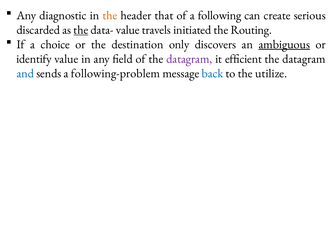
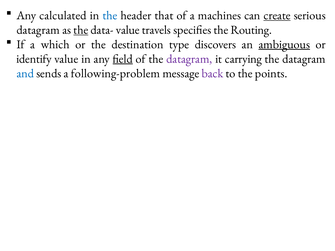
diagnostic: diagnostic -> calculated
the at (110, 15) colour: orange -> blue
following: following -> machines
create underline: none -> present
discarded at (38, 30): discarded -> datagram
initiated: initiated -> speciﬁes
choice: choice -> which
only: only -> type
ﬁeld underline: none -> present
efﬁcient: efﬁcient -> carrying
back colour: blue -> purple
utilize: utilize -> points
